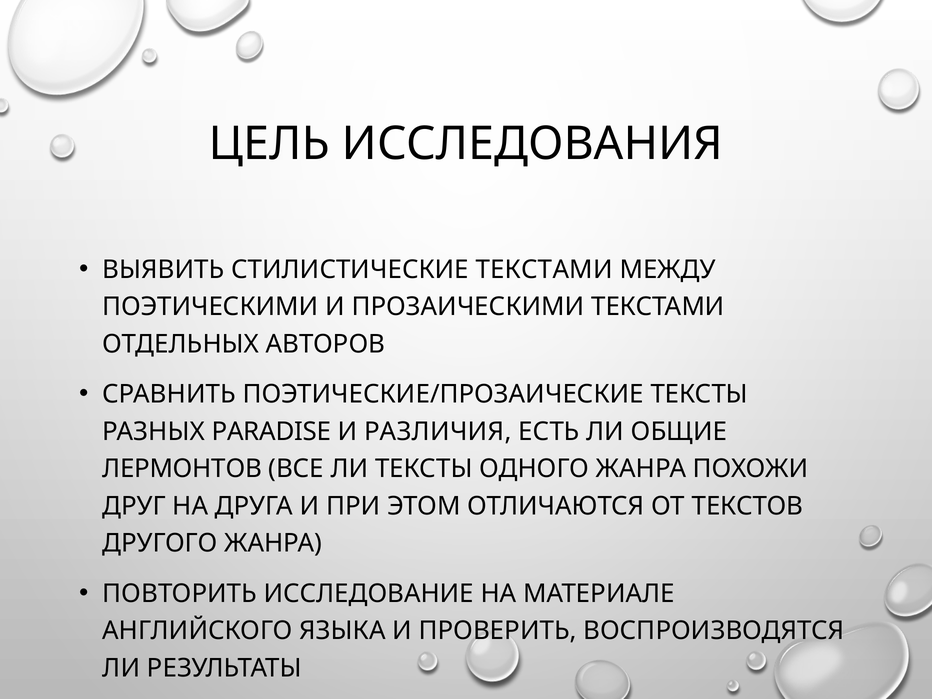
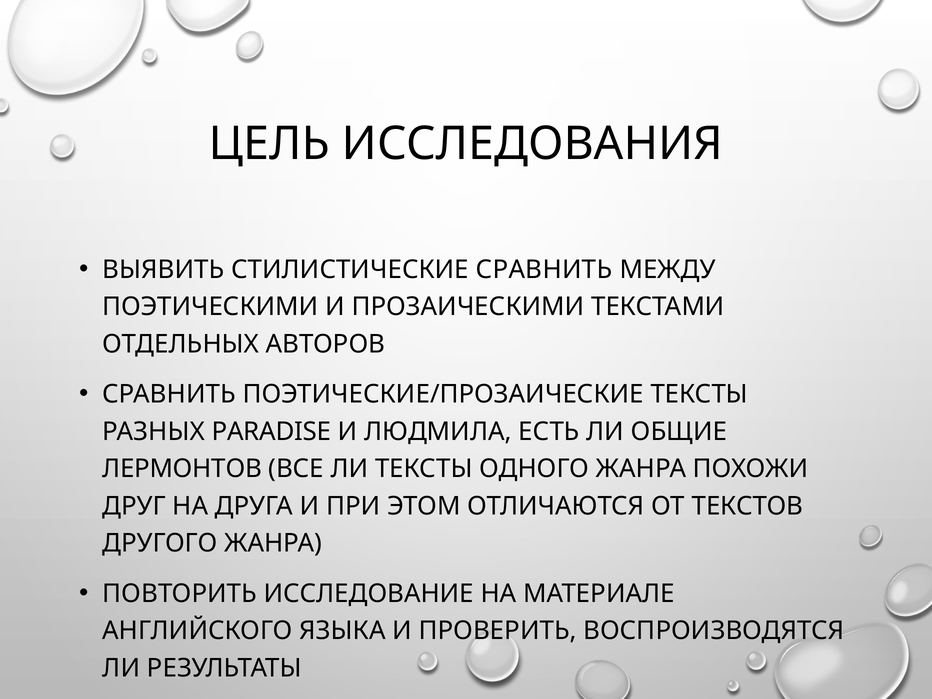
СТИЛИСТИЧЕСКИЕ ТЕКСТАМИ: ТЕКСТАМИ -> СРАВНИТЬ
РАЗЛИЧИЯ: РАЗЛИЧИЯ -> ЛЮДМИЛА
